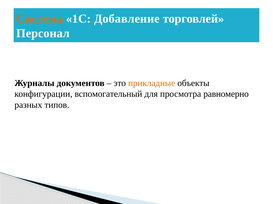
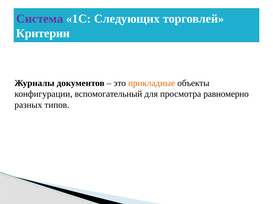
Система colour: orange -> purple
Добавление: Добавление -> Следующих
Персонал: Персонал -> Критерии
